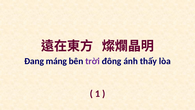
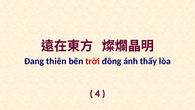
máng: máng -> thiên
trời colour: purple -> red
1: 1 -> 4
